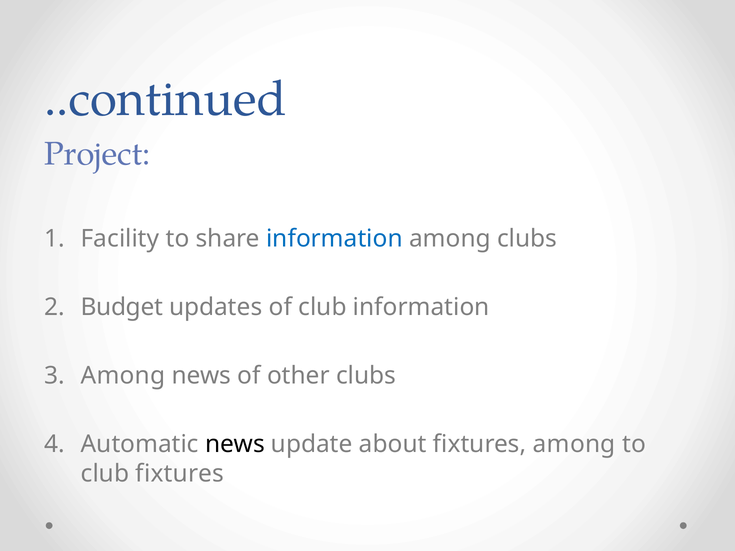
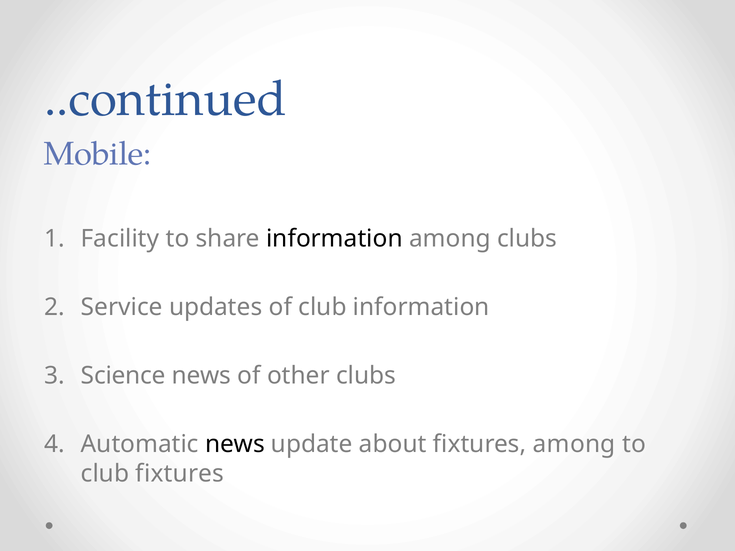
Project: Project -> Mobile
information at (334, 239) colour: blue -> black
Budget: Budget -> Service
Among at (123, 376): Among -> Science
